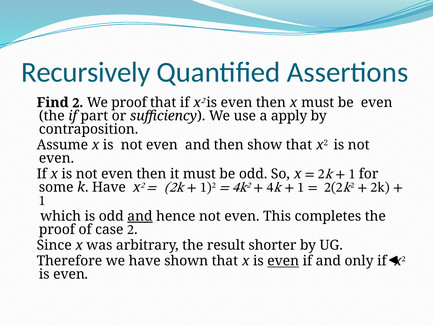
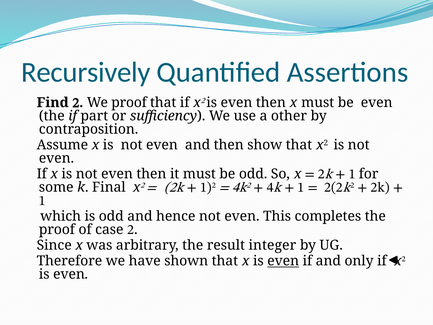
apply: apply -> other
k Have: Have -> Final
and at (140, 216) underline: present -> none
shorter: shorter -> integer
